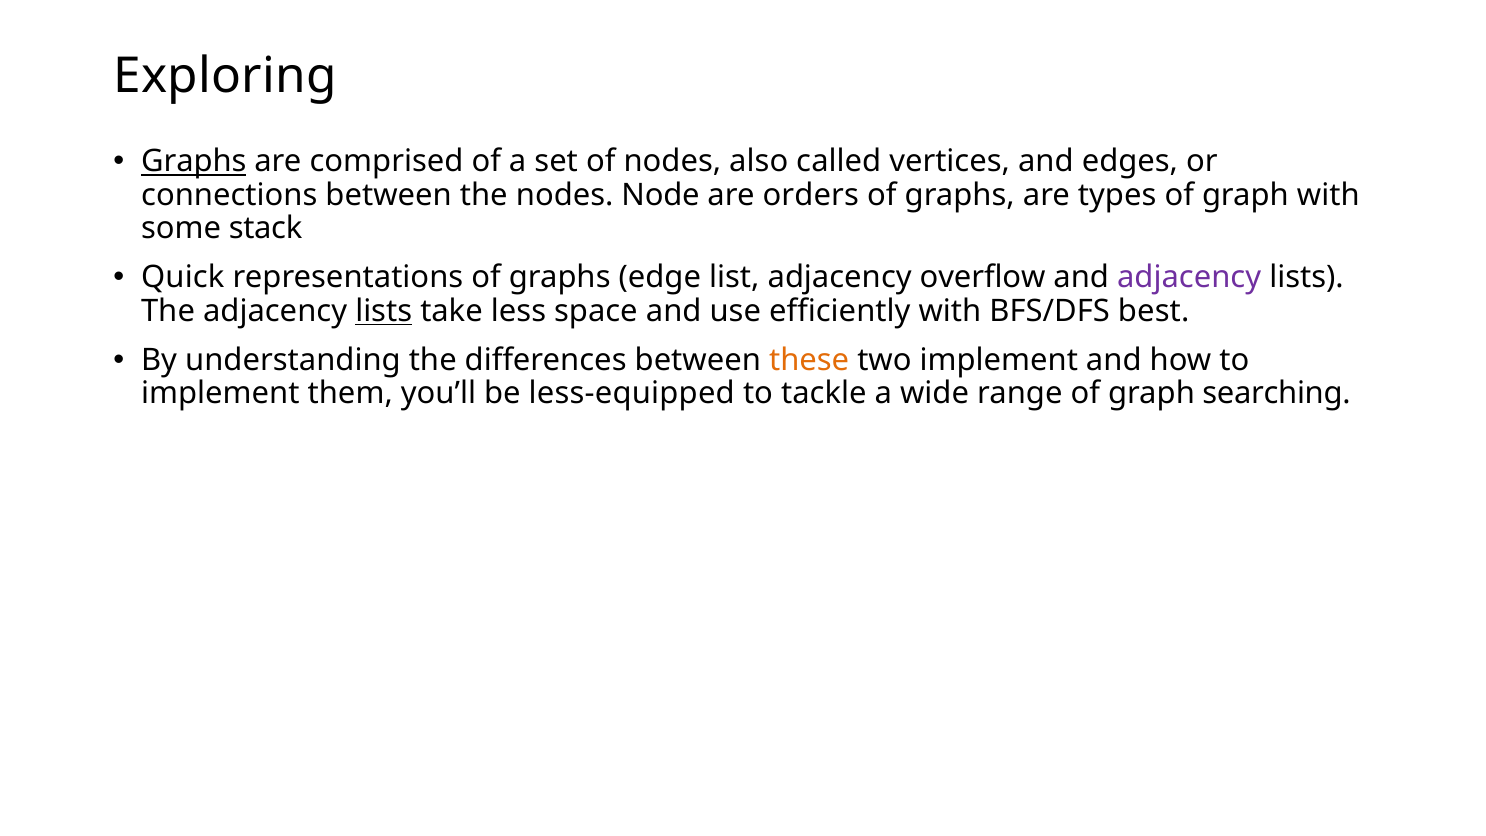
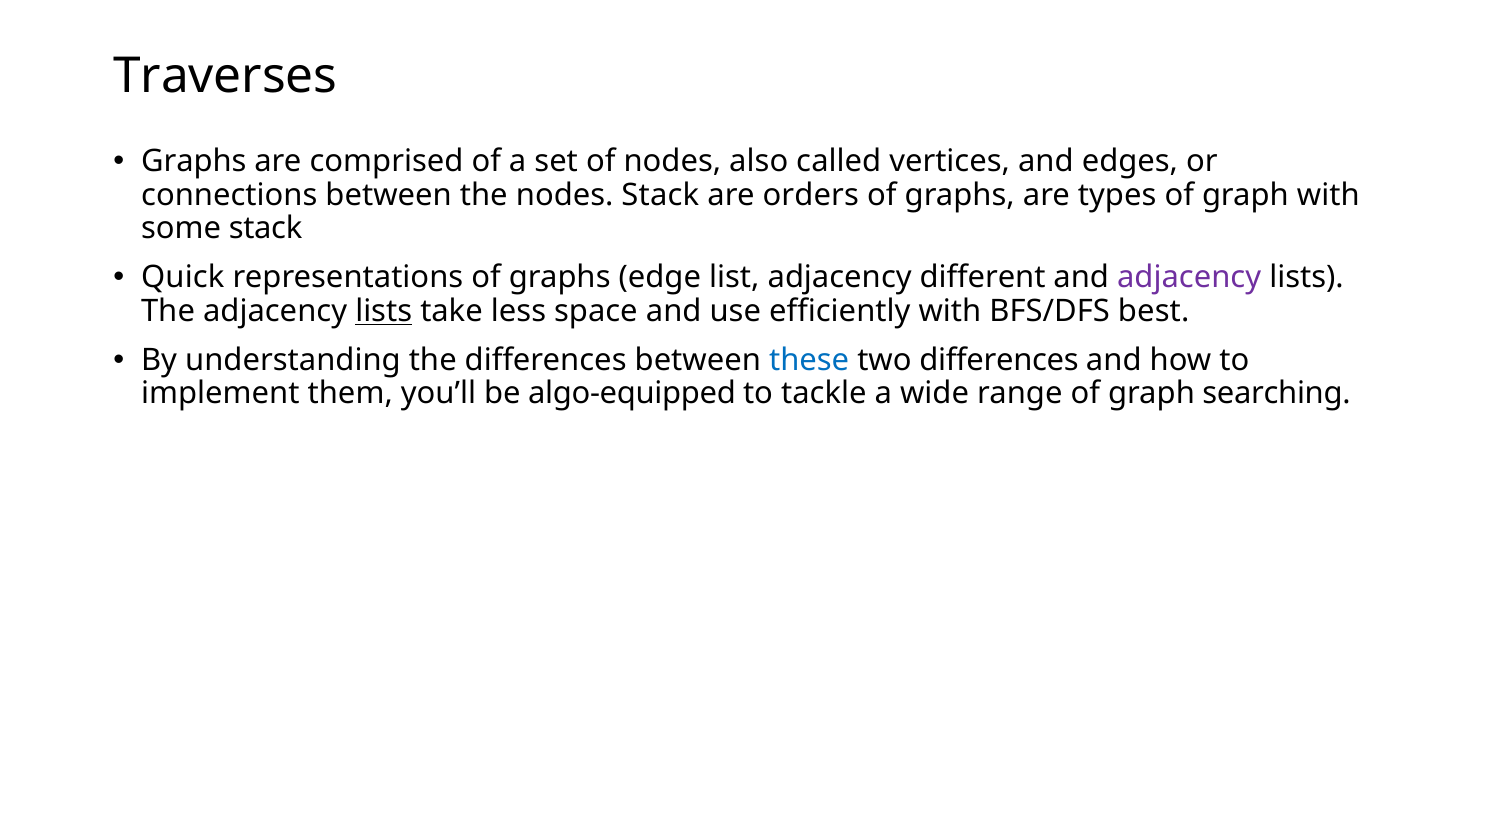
Exploring: Exploring -> Traverses
Graphs at (194, 162) underline: present -> none
nodes Node: Node -> Stack
overflow: overflow -> different
these colour: orange -> blue
two implement: implement -> differences
less-equipped: less-equipped -> algo-equipped
